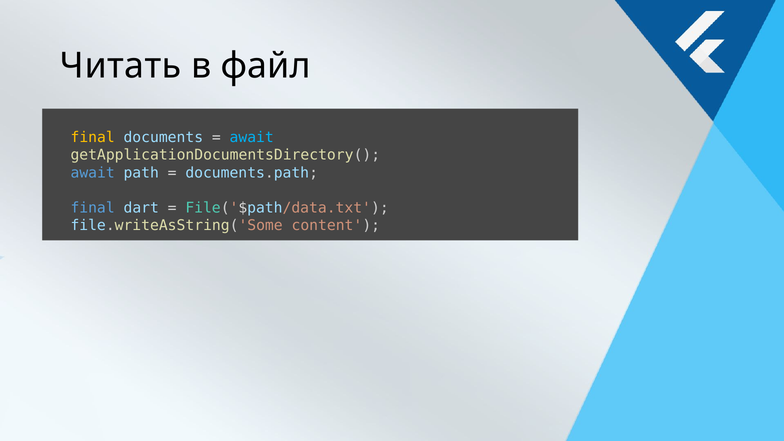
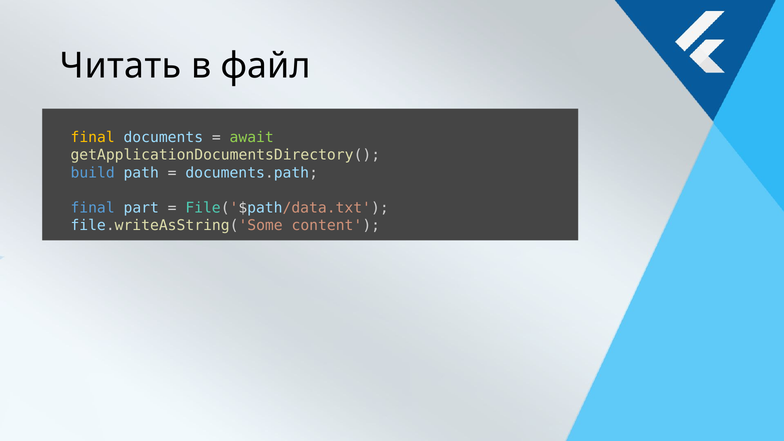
await at (252, 137) colour: light blue -> light green
await at (93, 173): await -> build
dart: dart -> part
